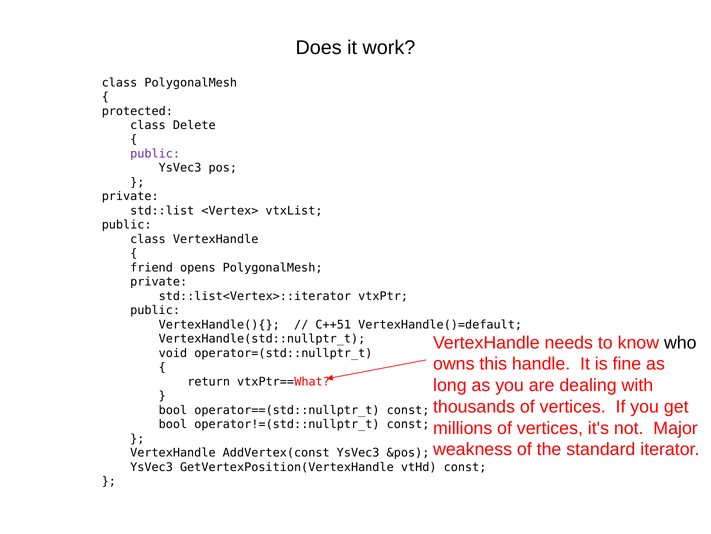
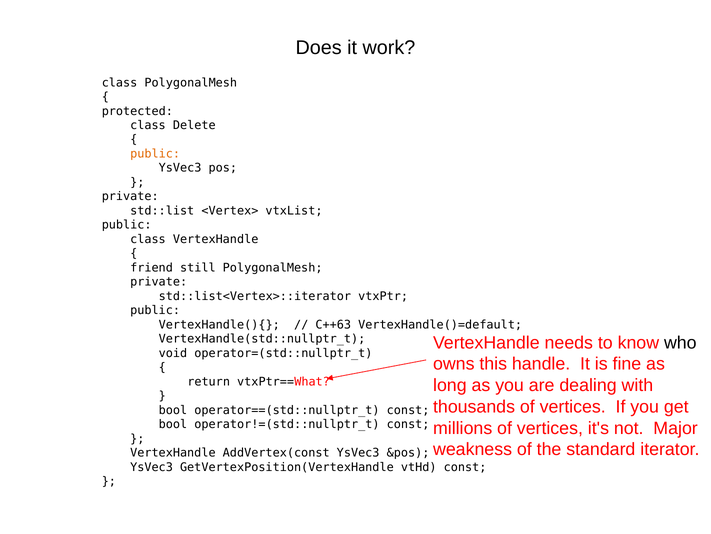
public at (155, 154) colour: purple -> orange
opens: opens -> still
C++51: C++51 -> C++63
